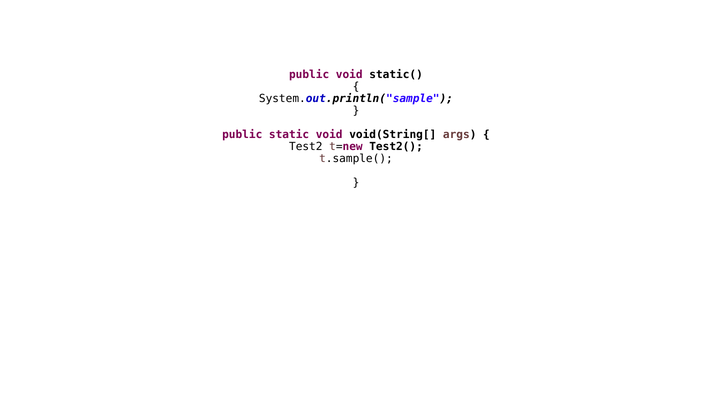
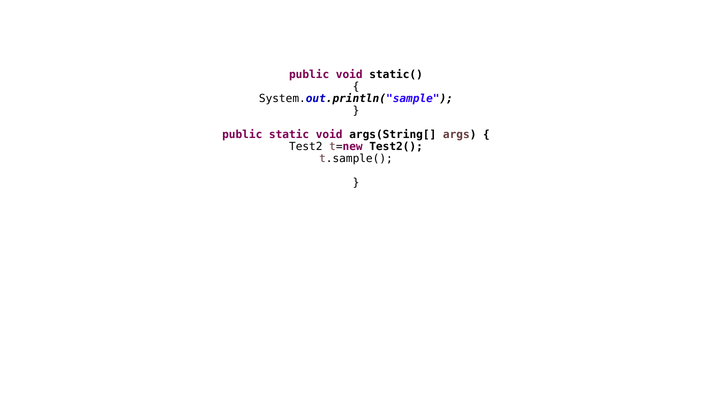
void(String[: void(String[ -> args(String[
